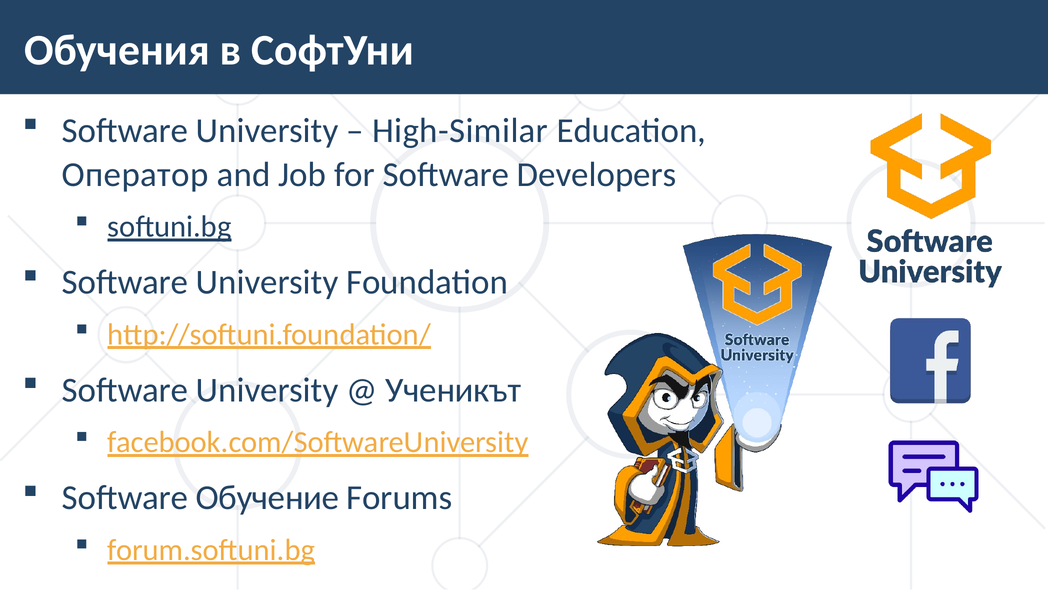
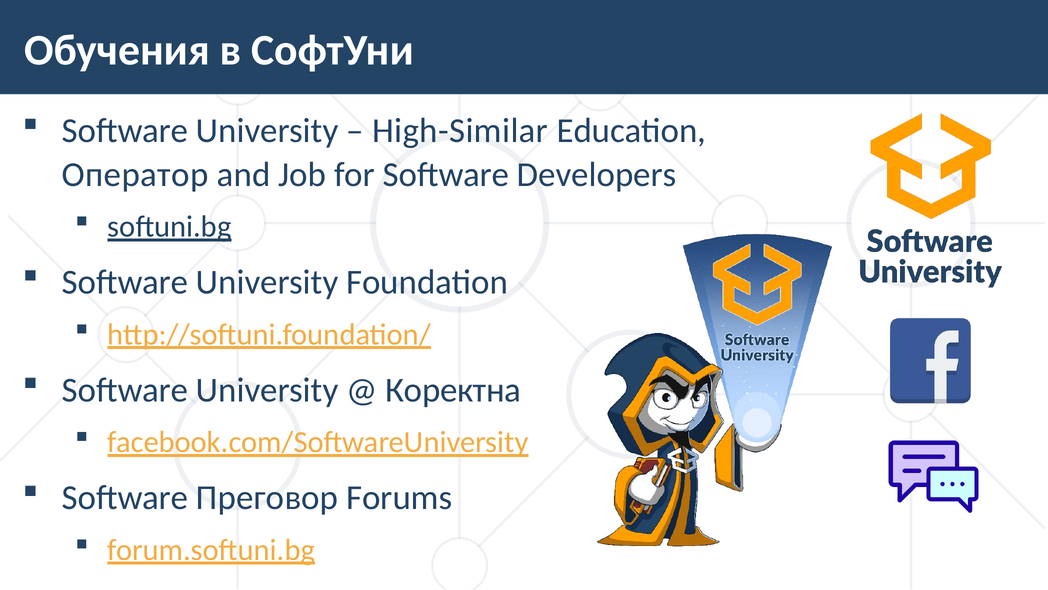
Ученикът: Ученикът -> Коректна
Обучение: Обучение -> Преговор
